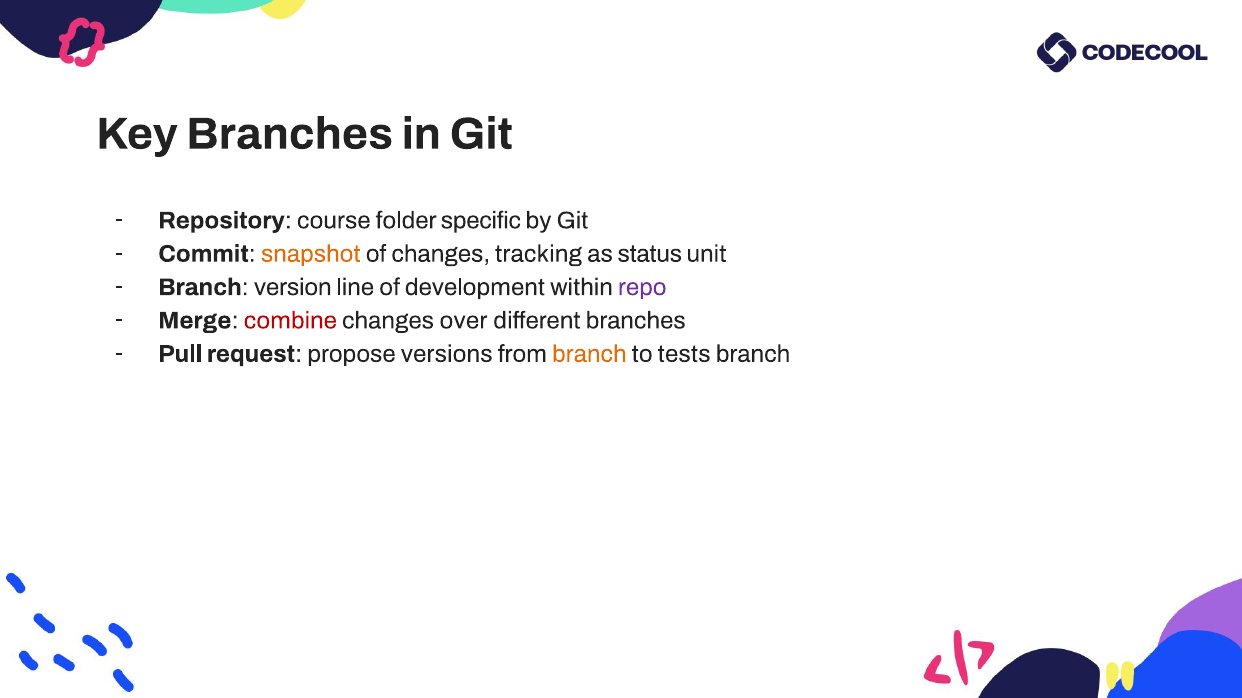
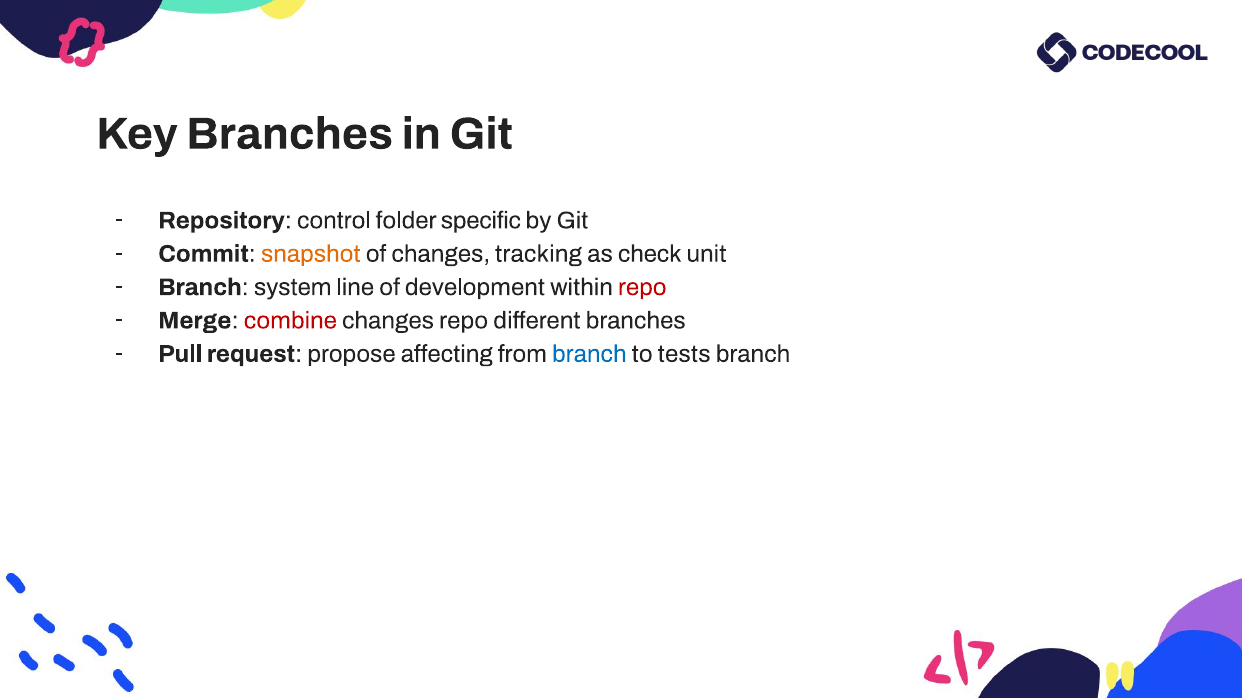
course: course -> control
status: status -> check
version: version -> system
repo at (642, 287) colour: purple -> red
changes over: over -> repo
versions: versions -> affecting
branch at (589, 354) colour: orange -> blue
